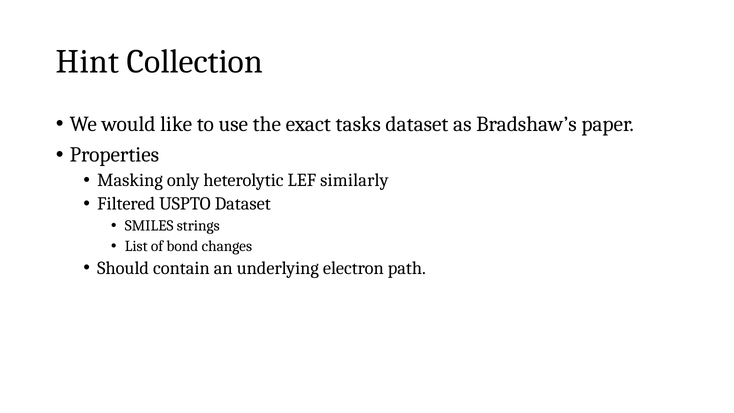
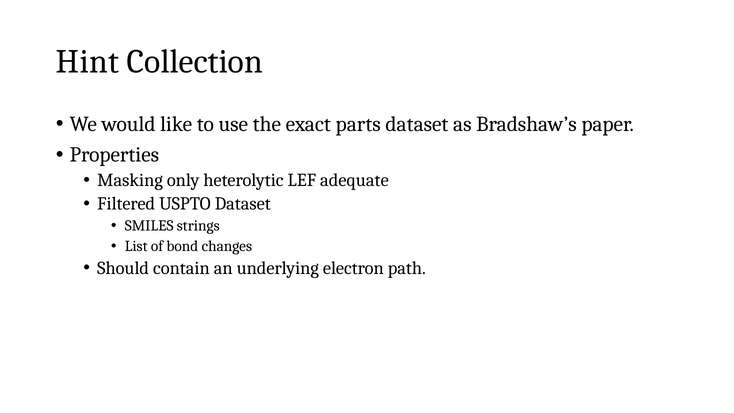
tasks: tasks -> parts
similarly: similarly -> adequate
